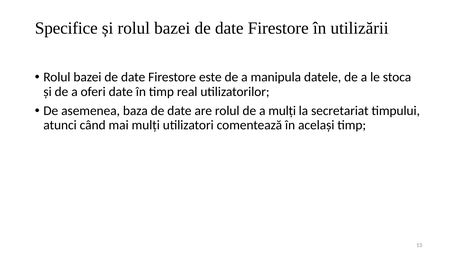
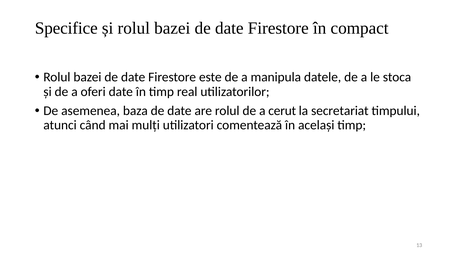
utilizării: utilizării -> compact
a mulți: mulți -> cerut
